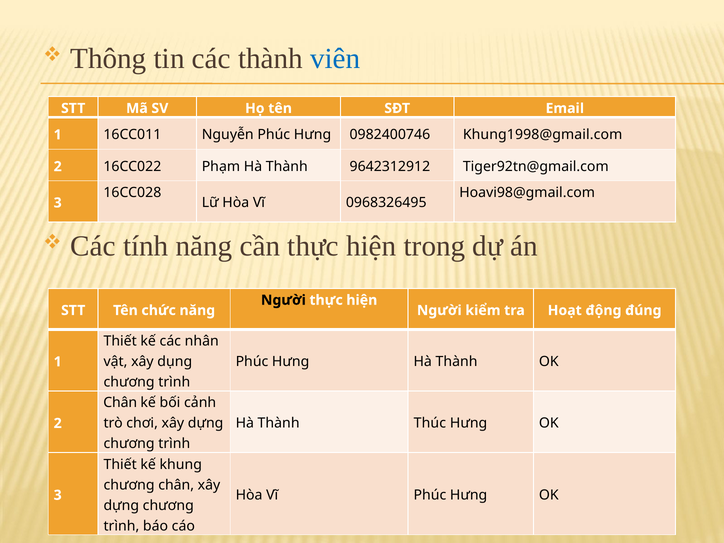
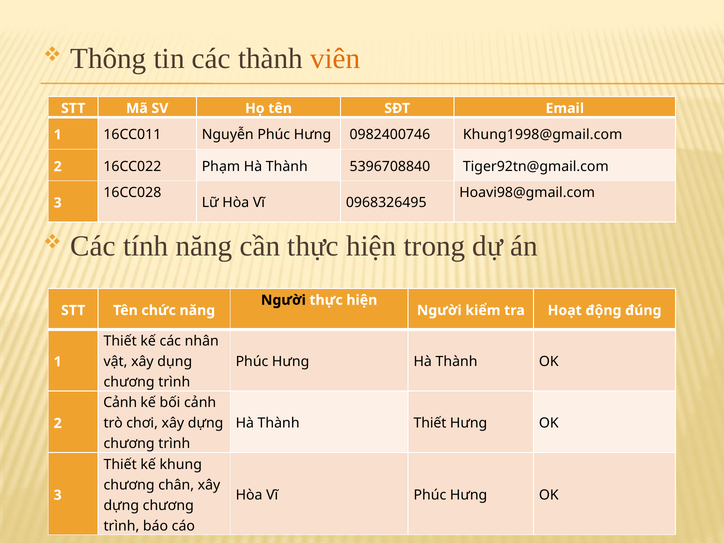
viên colour: blue -> orange
9642312912: 9642312912 -> 5396708840
Chân at (120, 403): Chân -> Cảnh
Thành Thúc: Thúc -> Thiết
